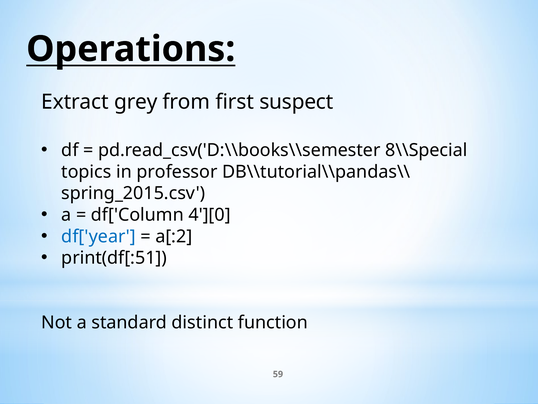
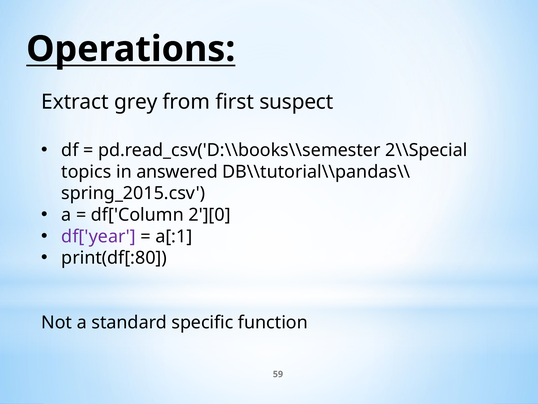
8\\Special: 8\\Special -> 2\\Special
professor: professor -> answered
4'][0: 4'][0 -> 2'][0
df['year colour: blue -> purple
a[:2: a[:2 -> a[:1
print(df[:51: print(df[:51 -> print(df[:80
distinct: distinct -> specific
